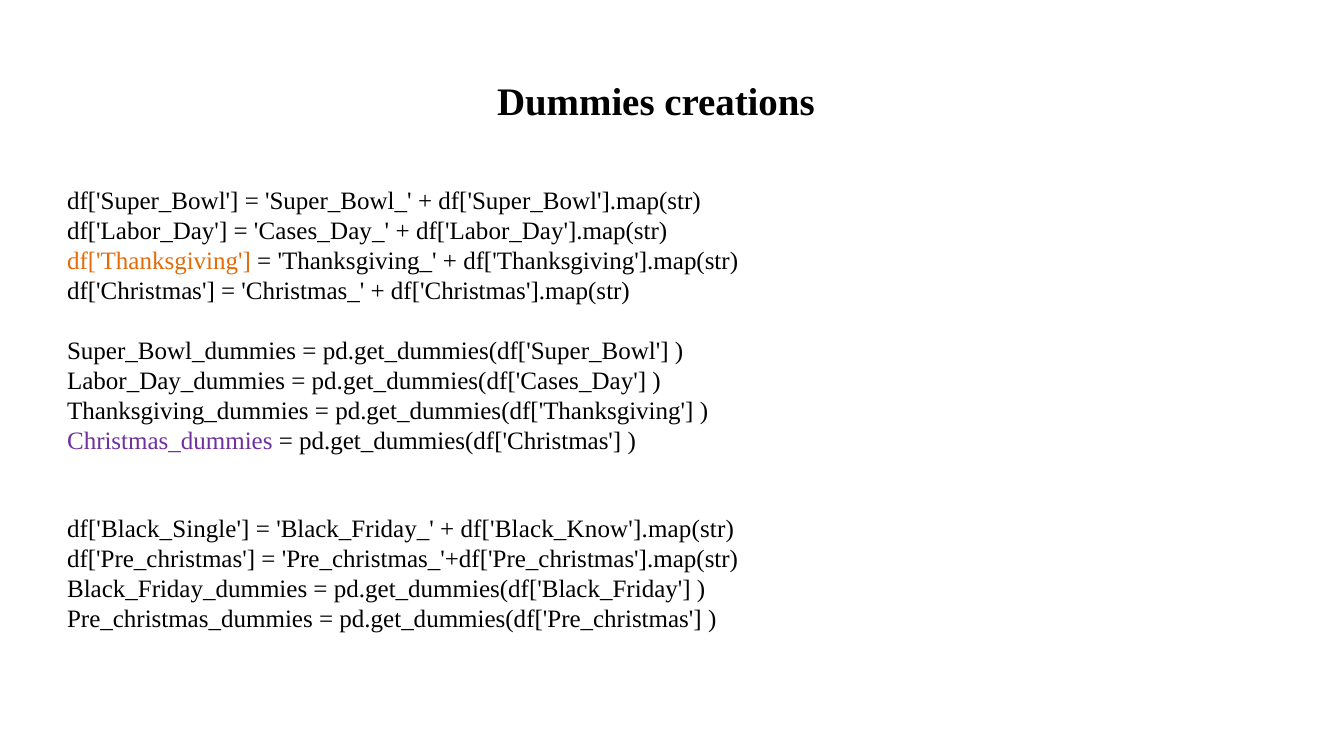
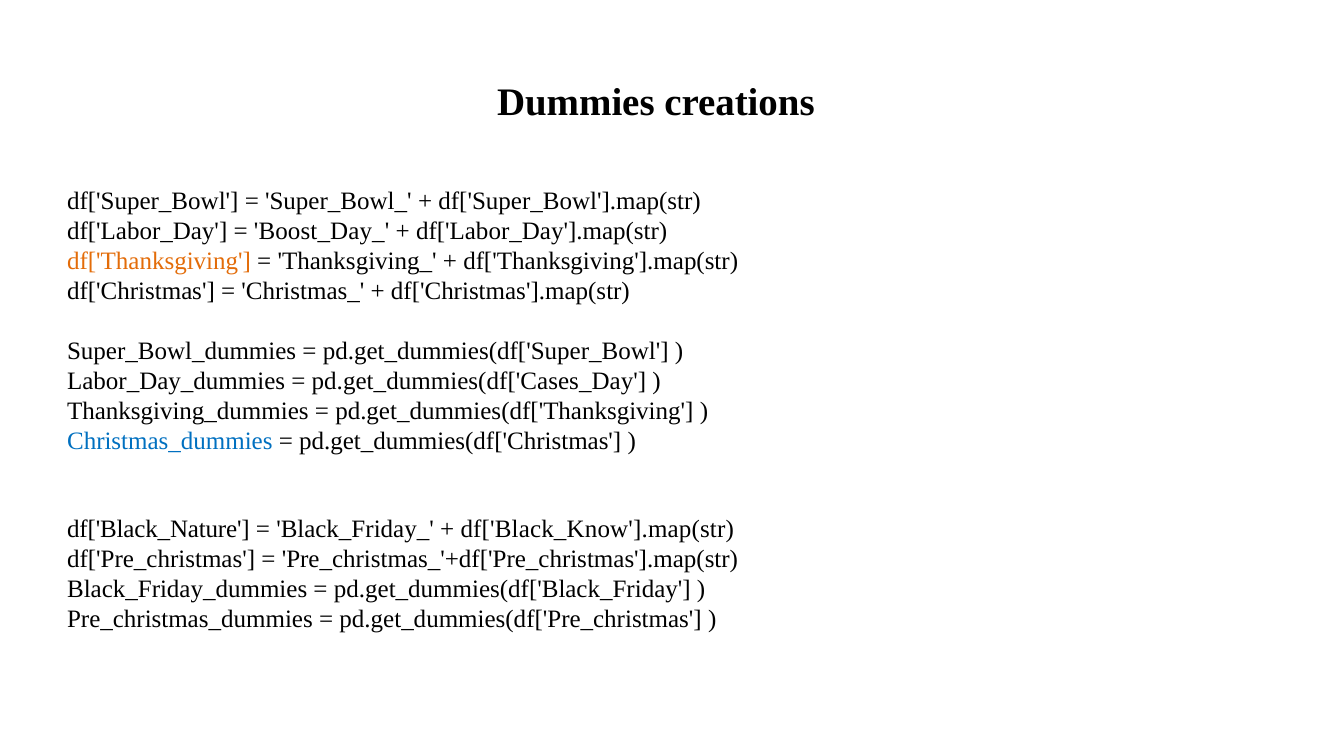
Cases_Day_: Cases_Day_ -> Boost_Day_
Christmas_dummies colour: purple -> blue
df['Black_Single: df['Black_Single -> df['Black_Nature
